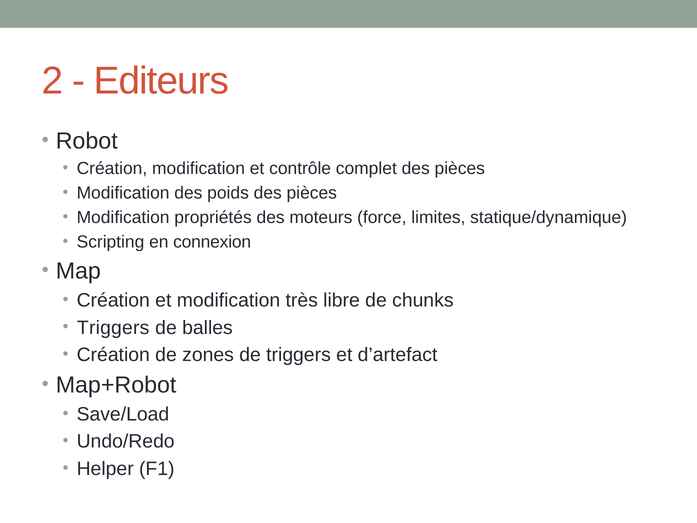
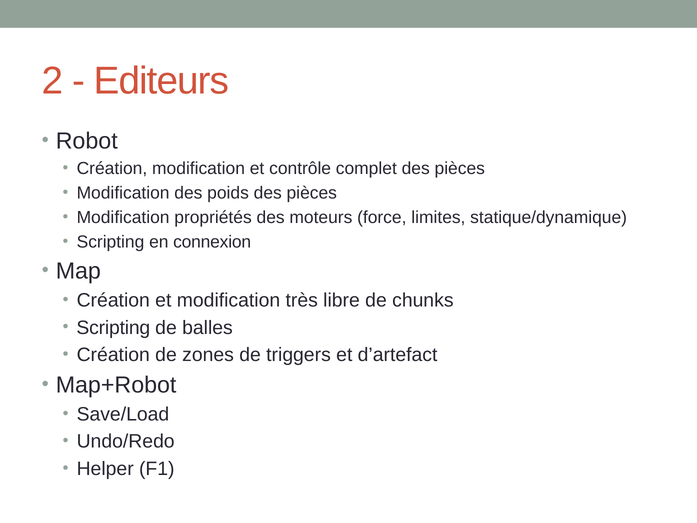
Triggers at (113, 327): Triggers -> Scripting
